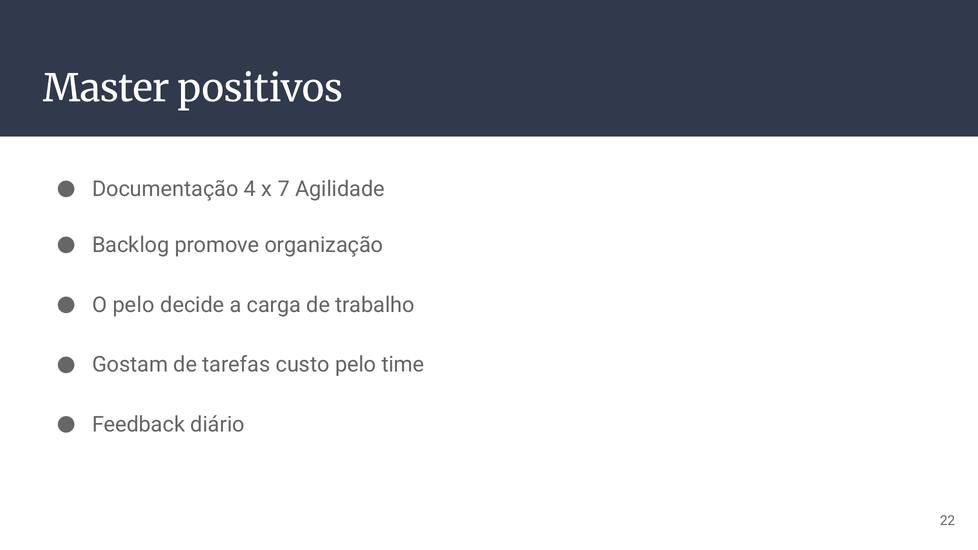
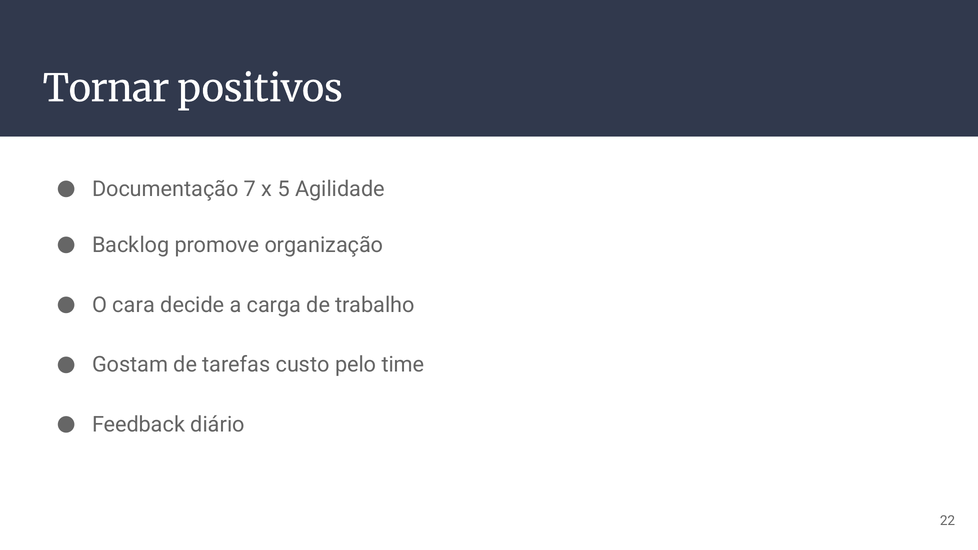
Master: Master -> Tornar
4: 4 -> 7
7: 7 -> 5
O pelo: pelo -> cara
